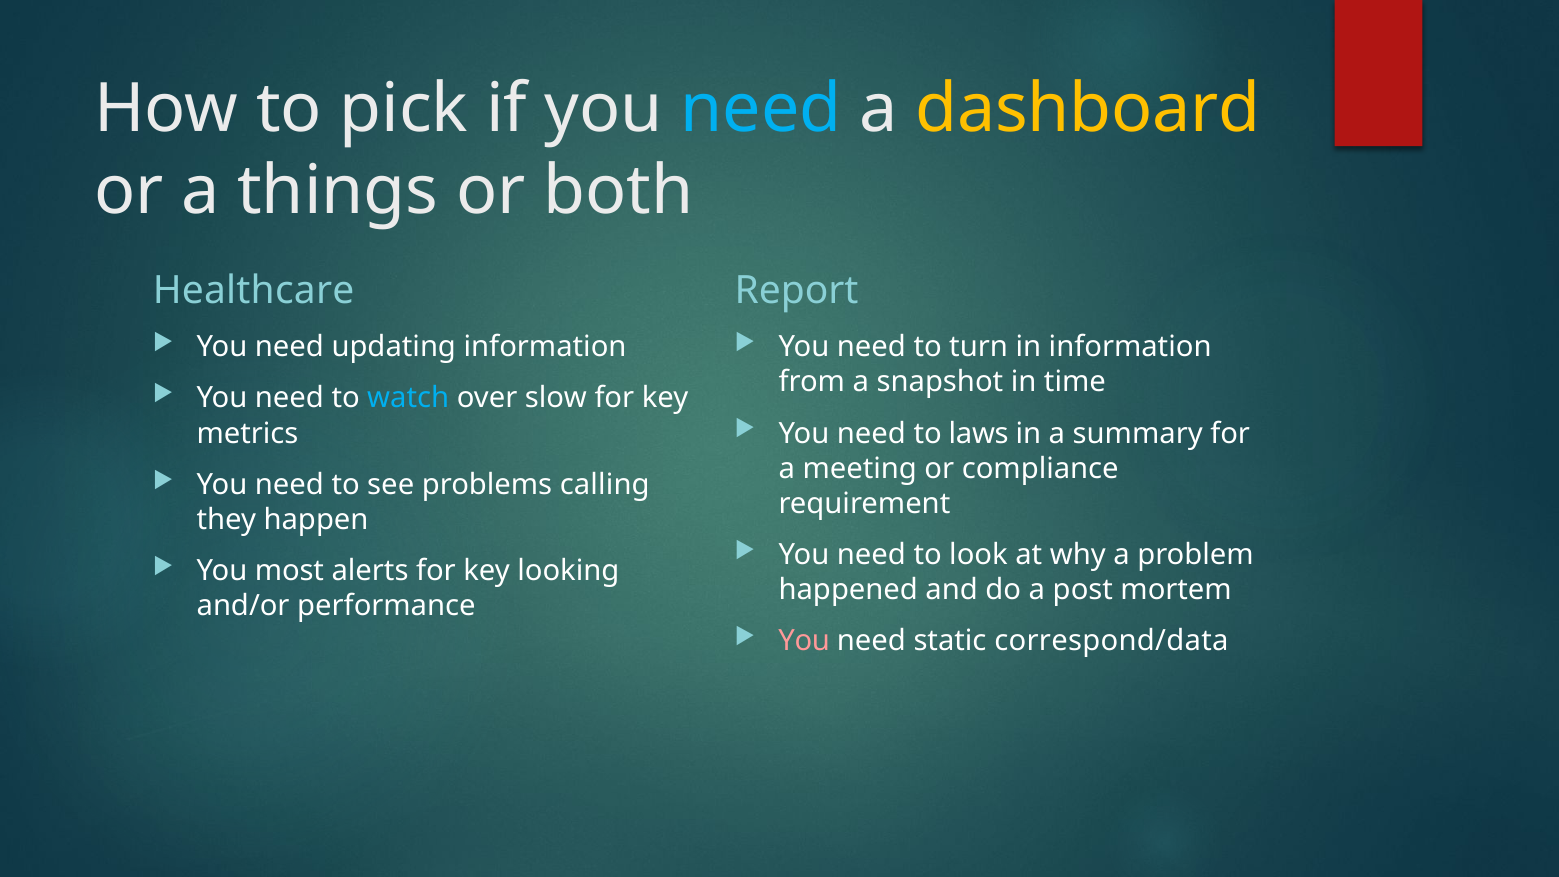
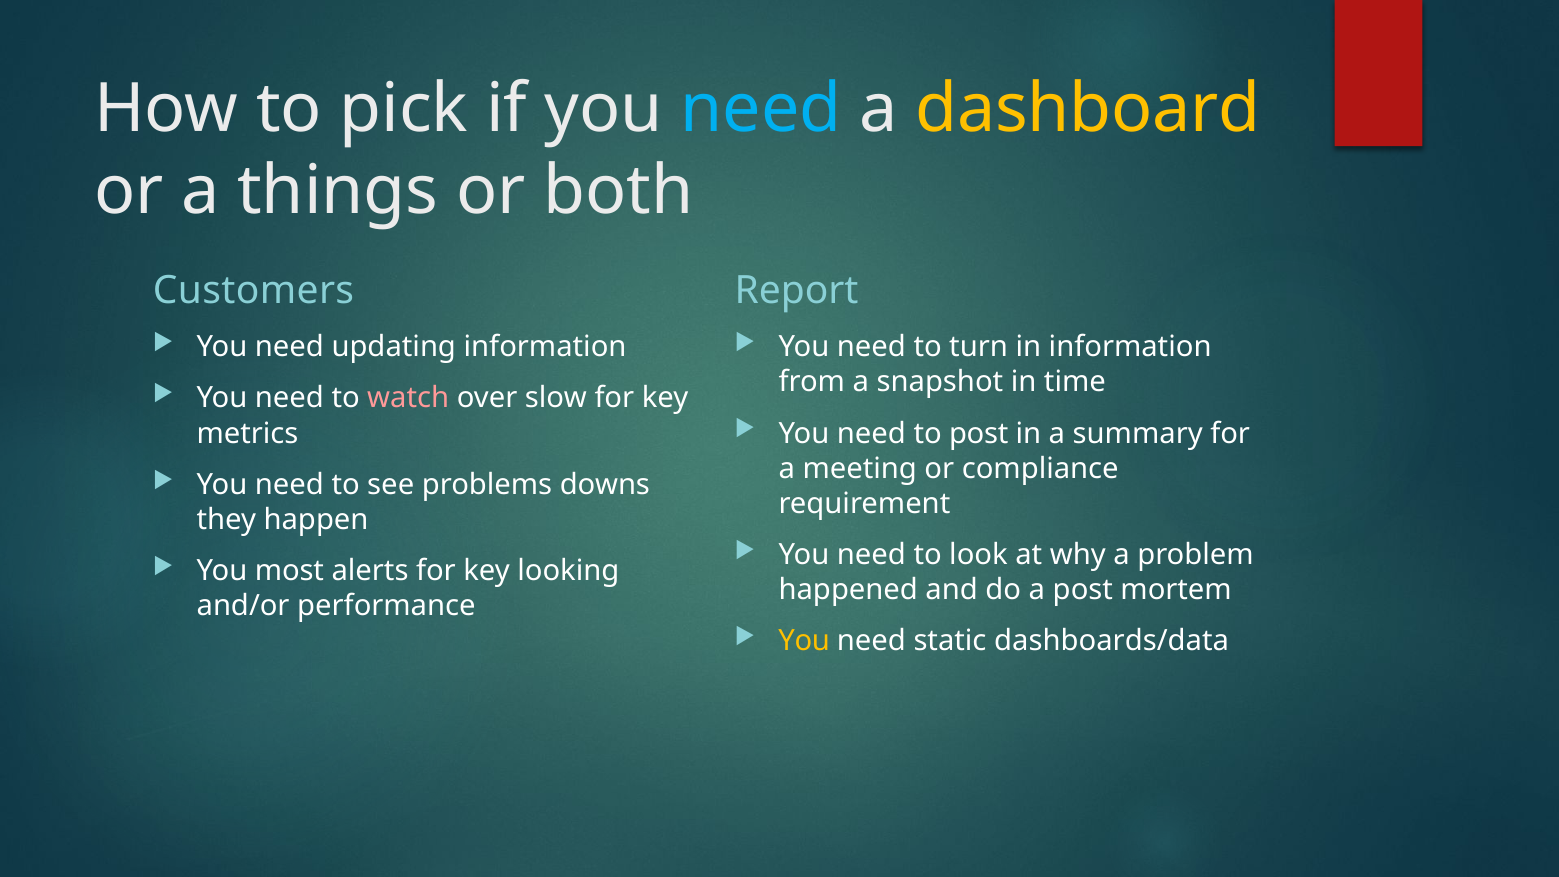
Healthcare: Healthcare -> Customers
watch colour: light blue -> pink
to laws: laws -> post
calling: calling -> downs
You at (804, 641) colour: pink -> yellow
correspond/data: correspond/data -> dashboards/data
